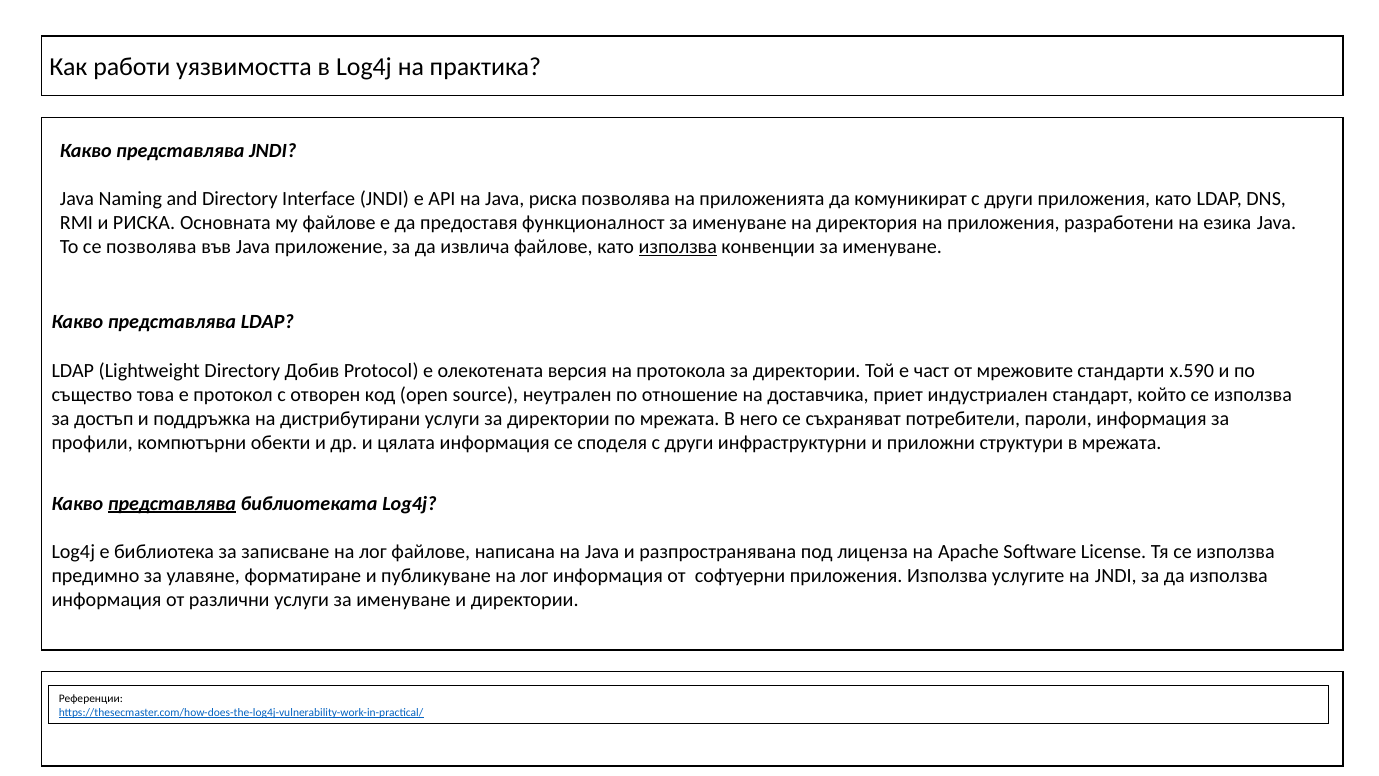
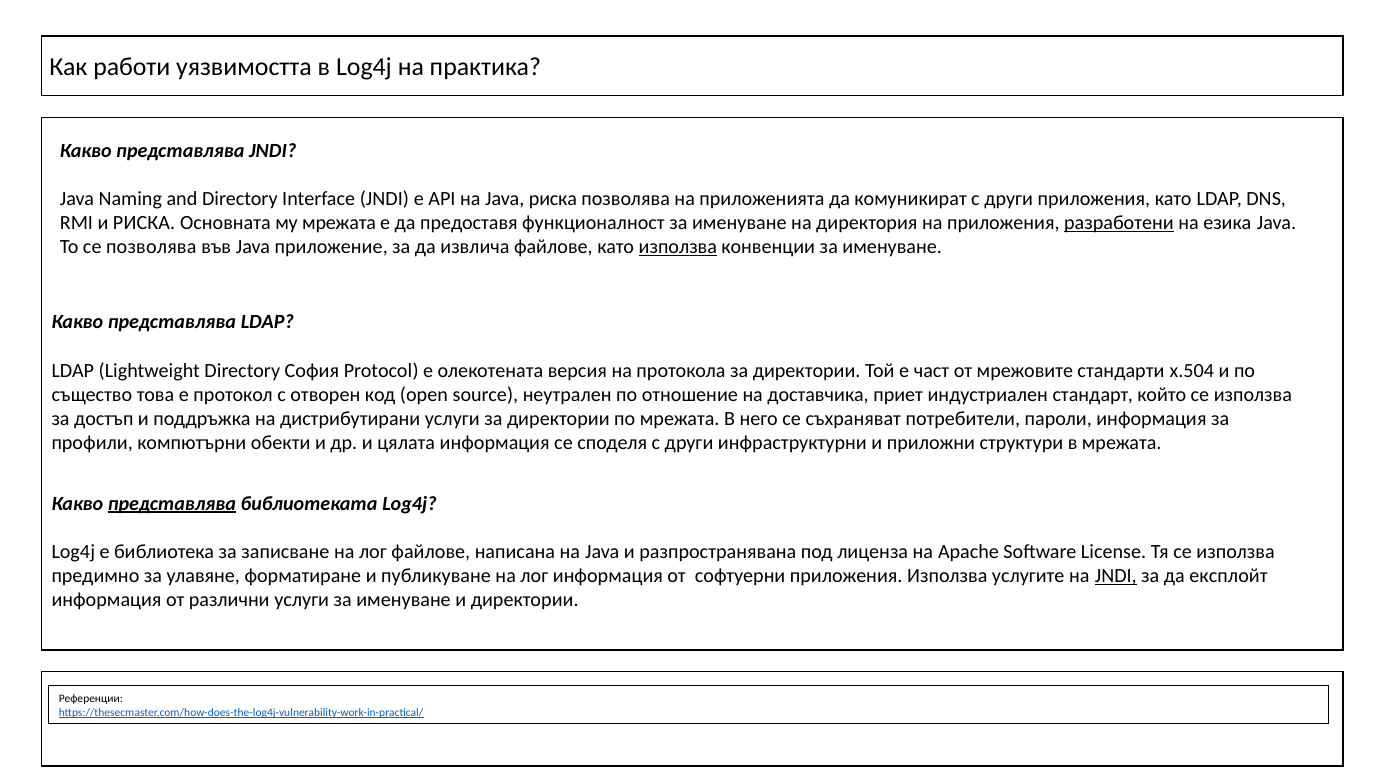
му файлове: файлове -> мрежата
разработени underline: none -> present
Добив: Добив -> София
x.590: x.590 -> x.504
JNDI at (1116, 576) underline: none -> present
да използва: използва -> eксплойт
